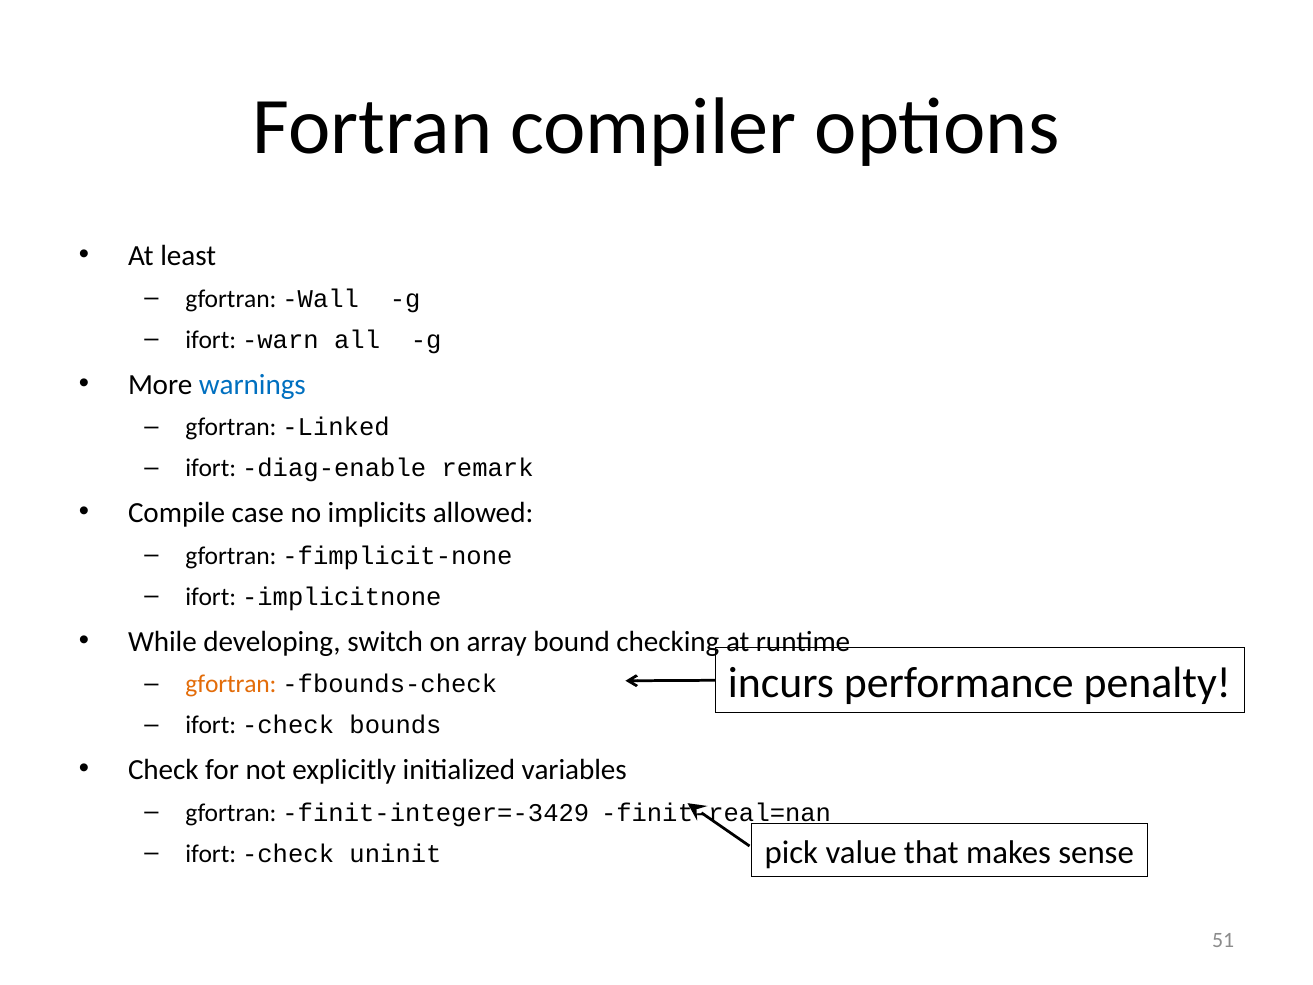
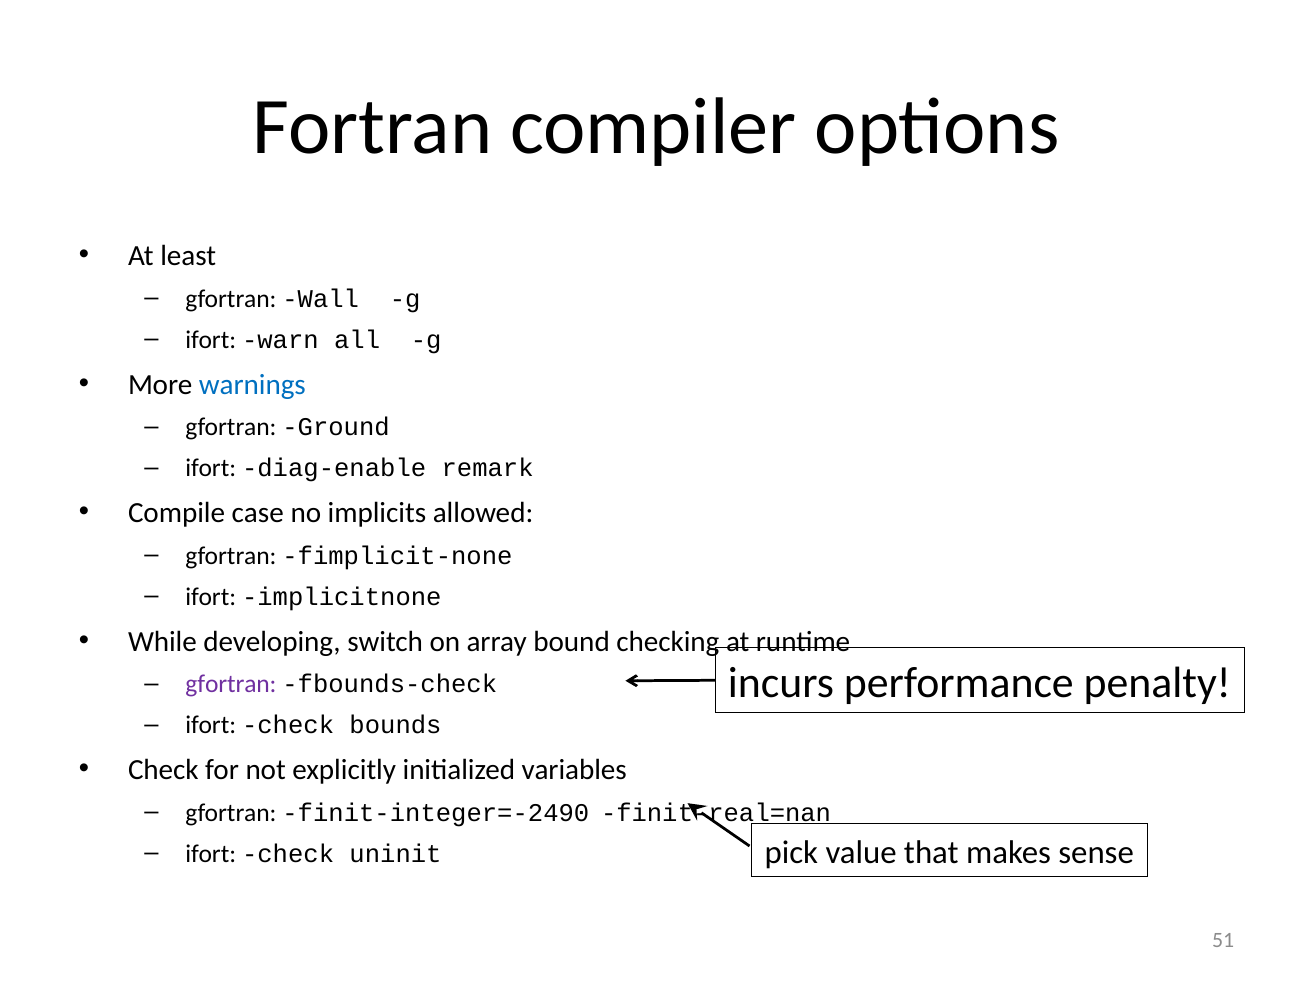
Linked: Linked -> Ground
gfortran at (231, 684) colour: orange -> purple
finit-integer=-3429: finit-integer=-3429 -> finit-integer=-2490
